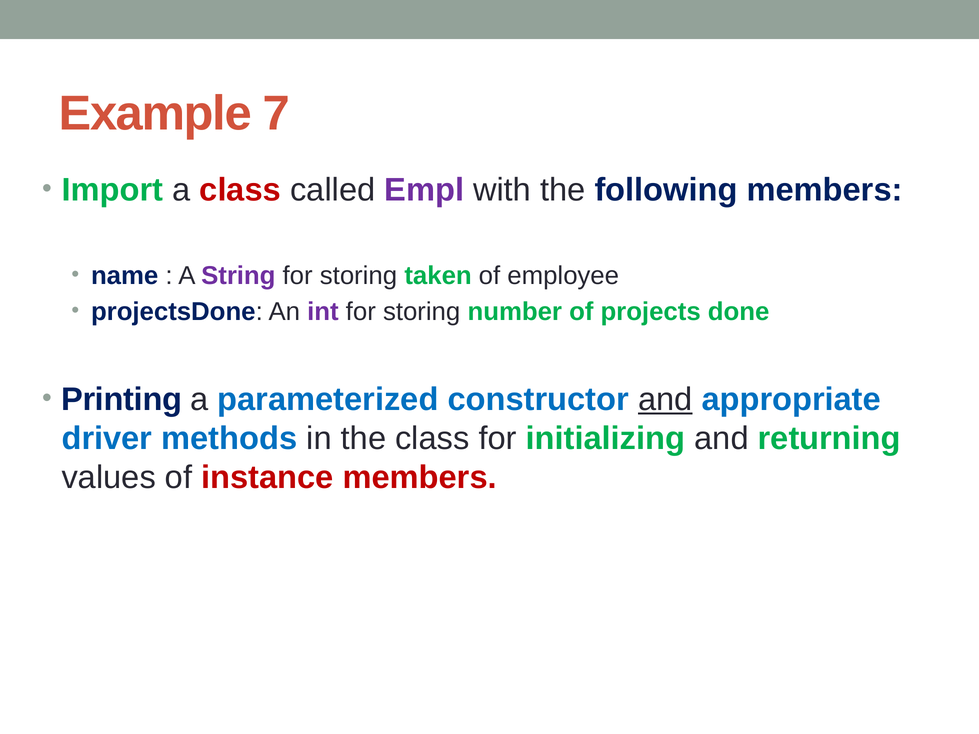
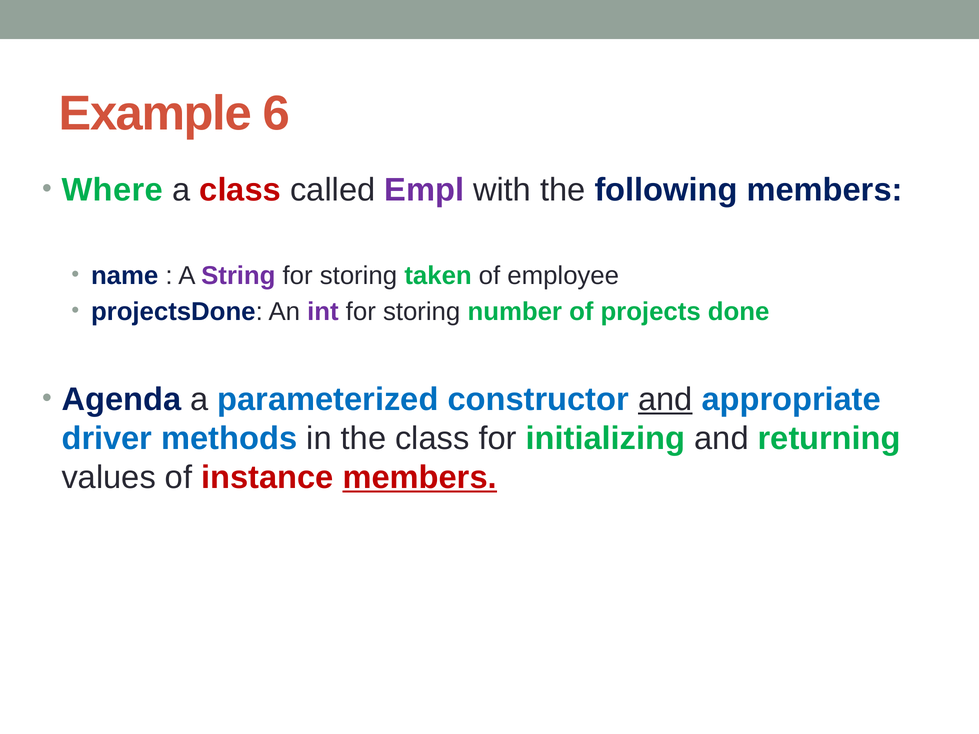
7: 7 -> 6
Import: Import -> Where
Printing: Printing -> Agenda
members at (420, 478) underline: none -> present
